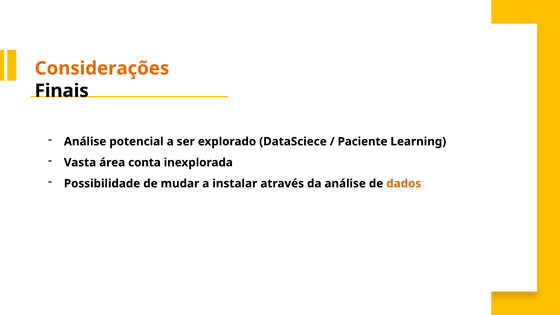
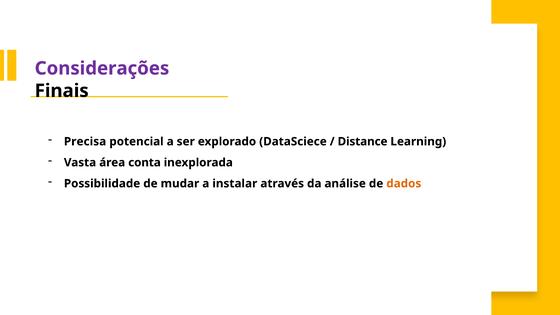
Considerações colour: orange -> purple
Análise at (85, 142): Análise -> Precisa
Paciente: Paciente -> Distance
